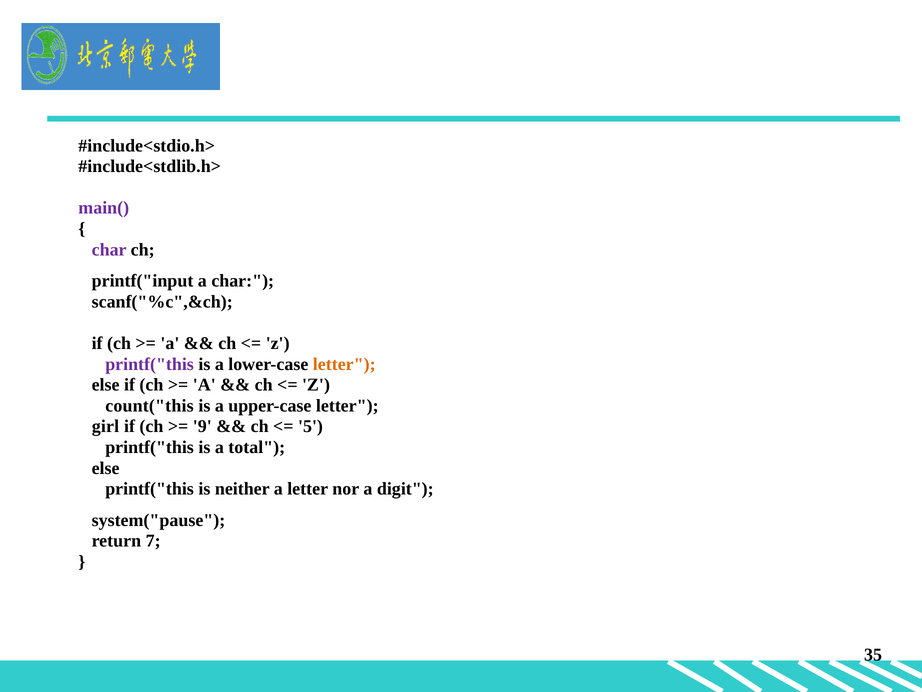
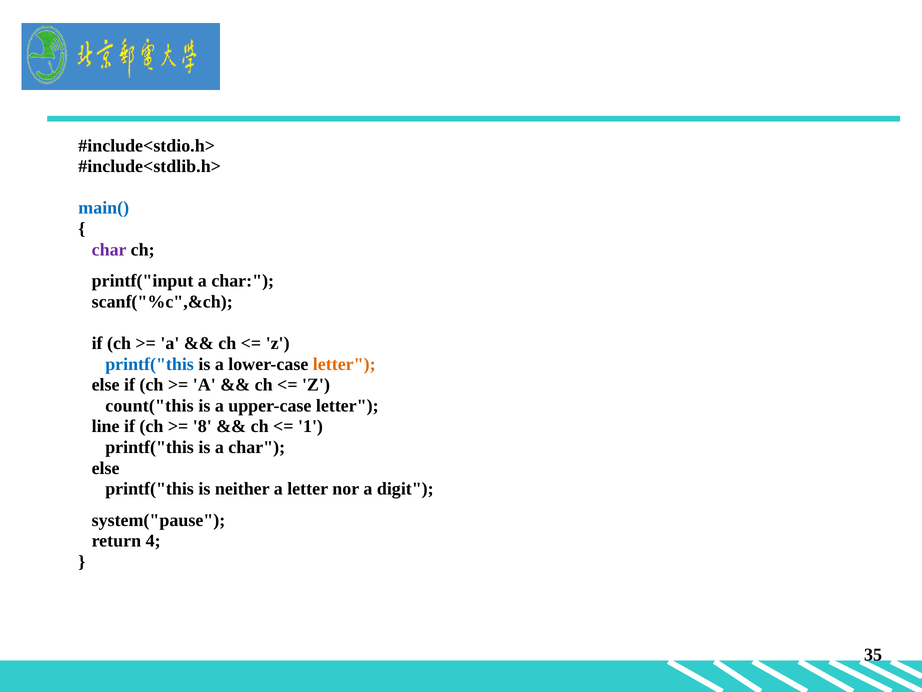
main( colour: purple -> blue
printf("this at (150, 364) colour: purple -> blue
girl: girl -> line
9: 9 -> 8
5: 5 -> 1
is a total: total -> char
7: 7 -> 4
